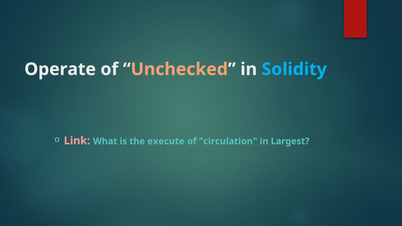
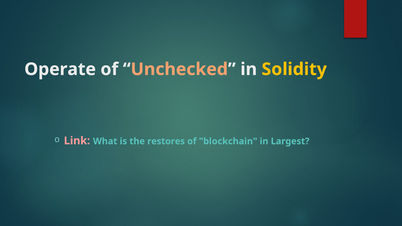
Solidity colour: light blue -> yellow
execute: execute -> restores
circulation: circulation -> blockchain
